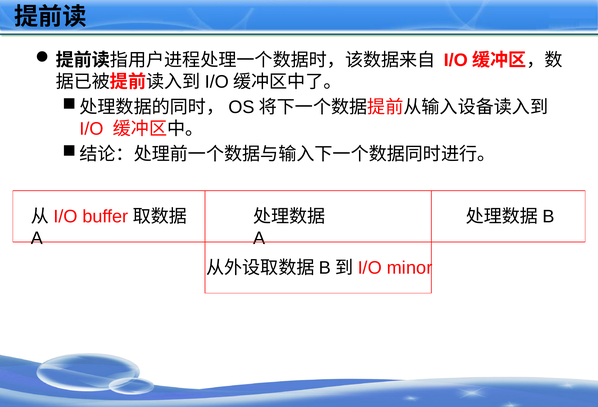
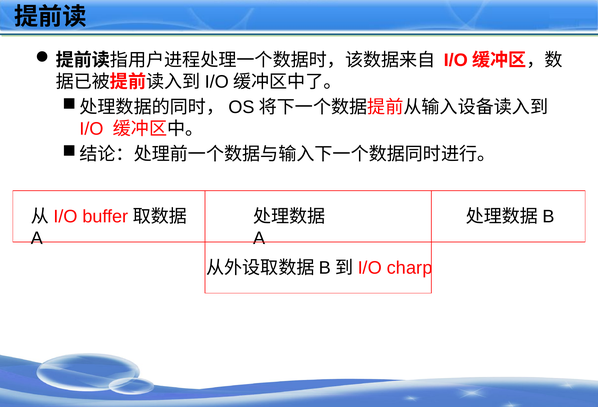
minor: minor -> charp
